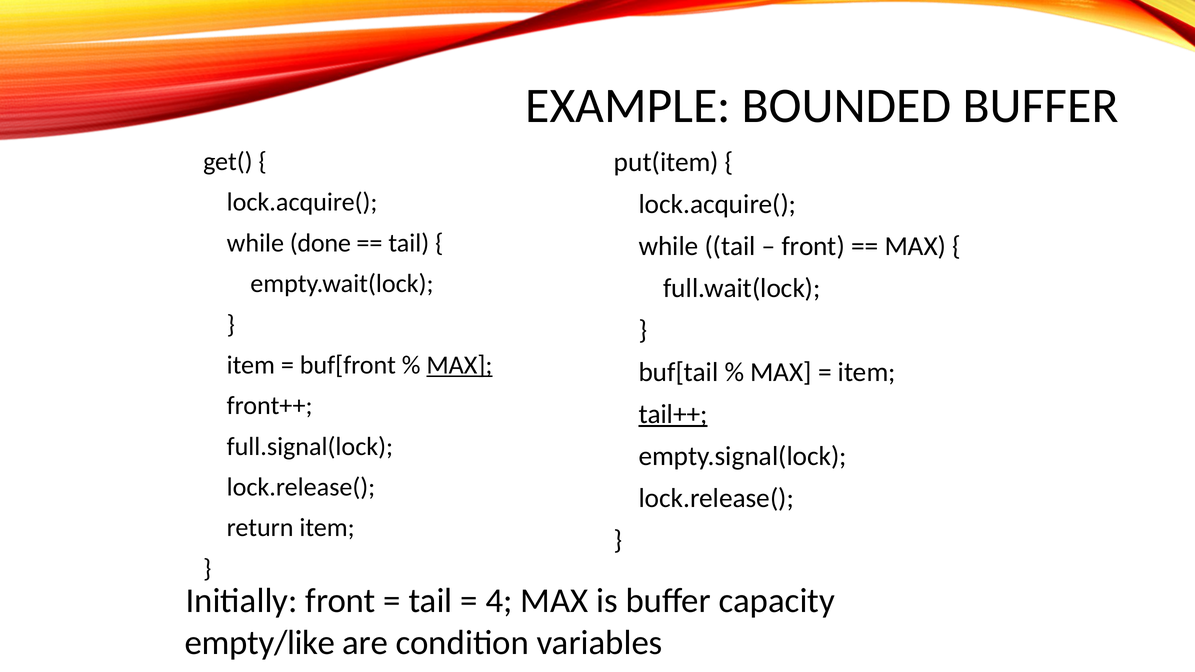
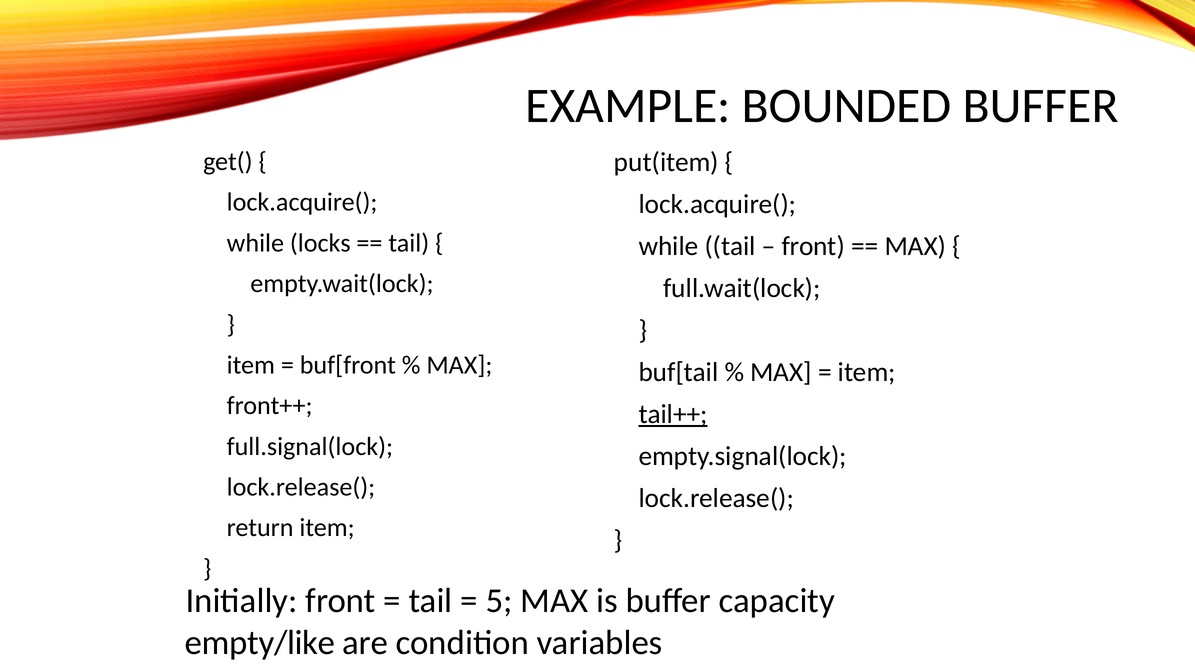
done: done -> locks
MAX at (459, 365) underline: present -> none
4: 4 -> 5
